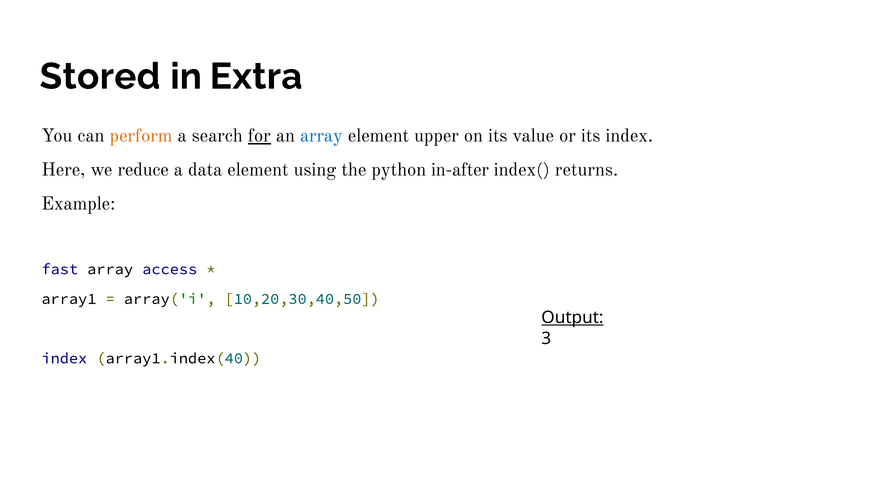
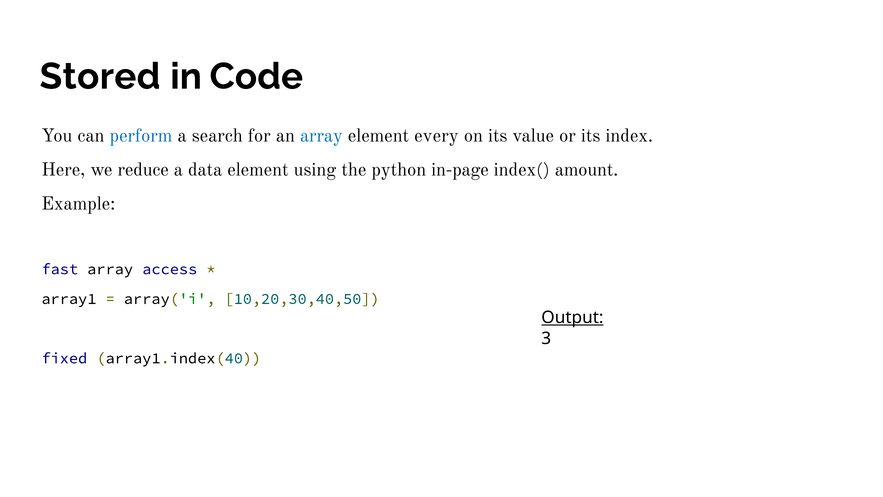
Extra: Extra -> Code
perform colour: orange -> blue
for underline: present -> none
upper: upper -> every
in-after: in-after -> in-page
returns: returns -> amount
index at (64, 358): index -> fixed
